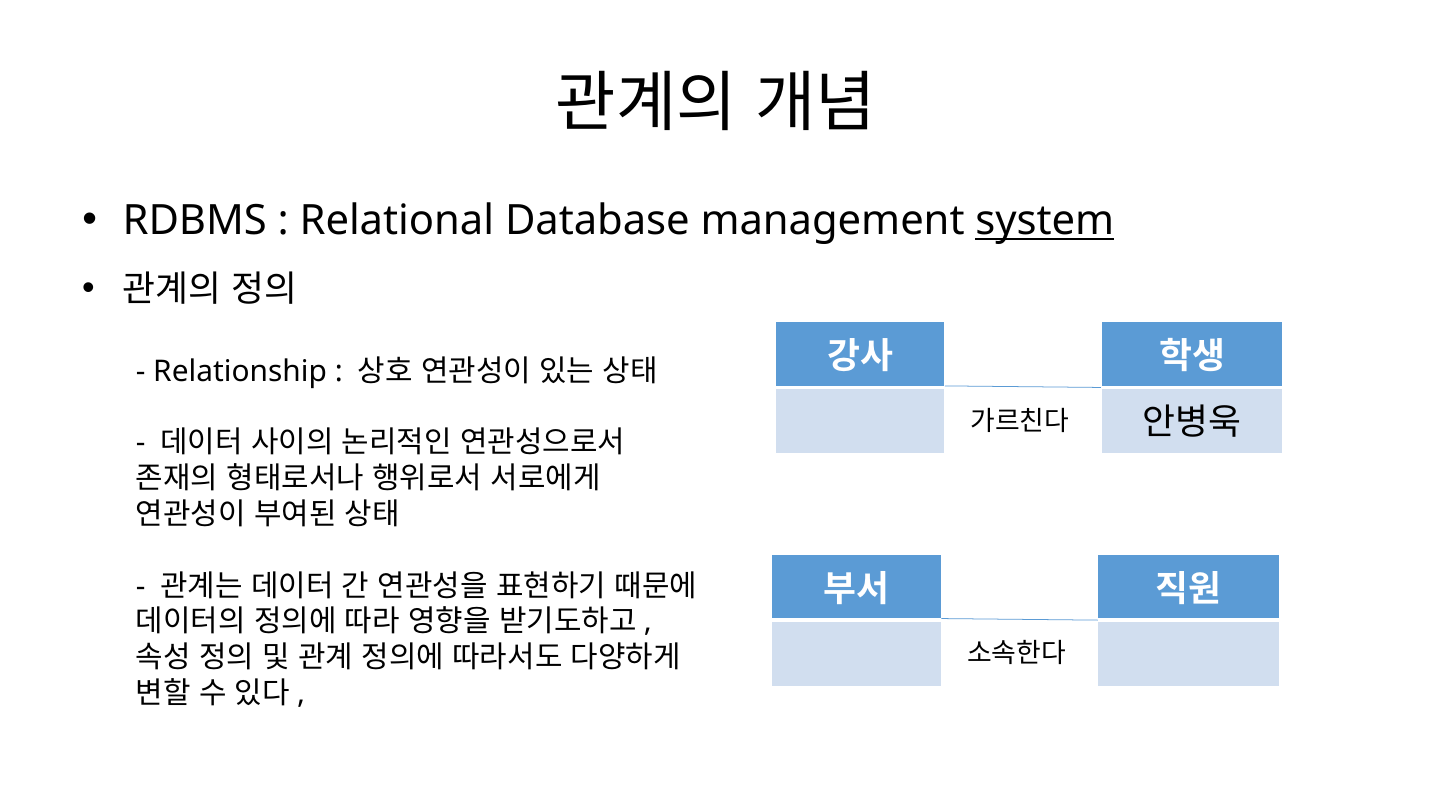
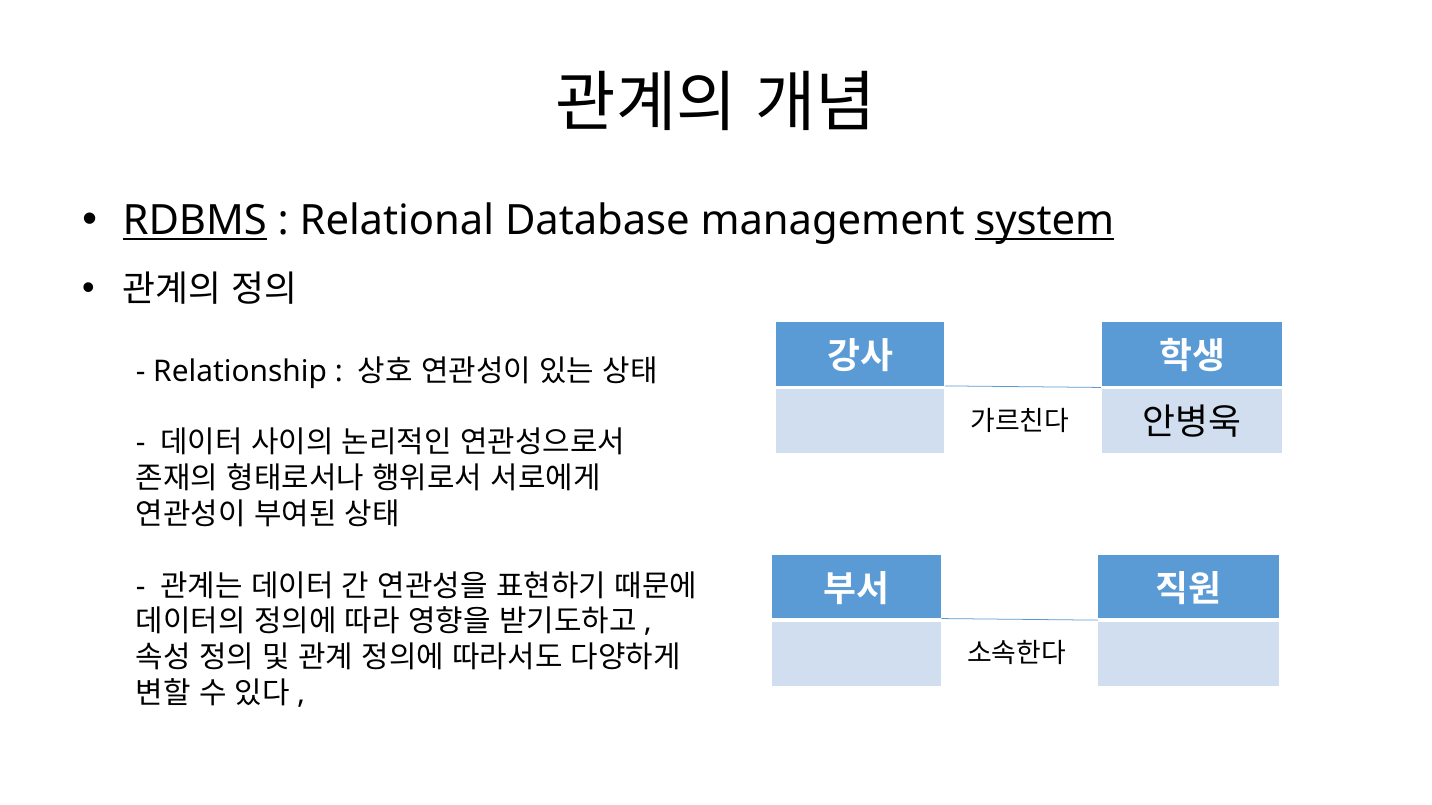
RDBMS underline: none -> present
